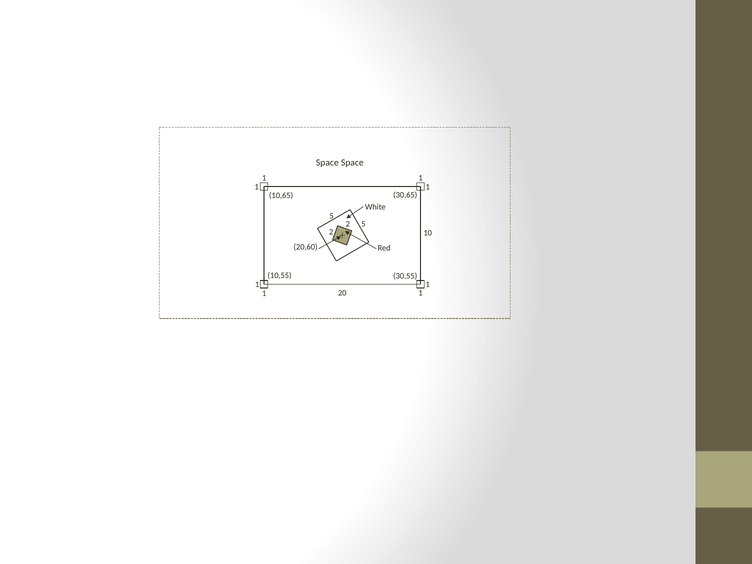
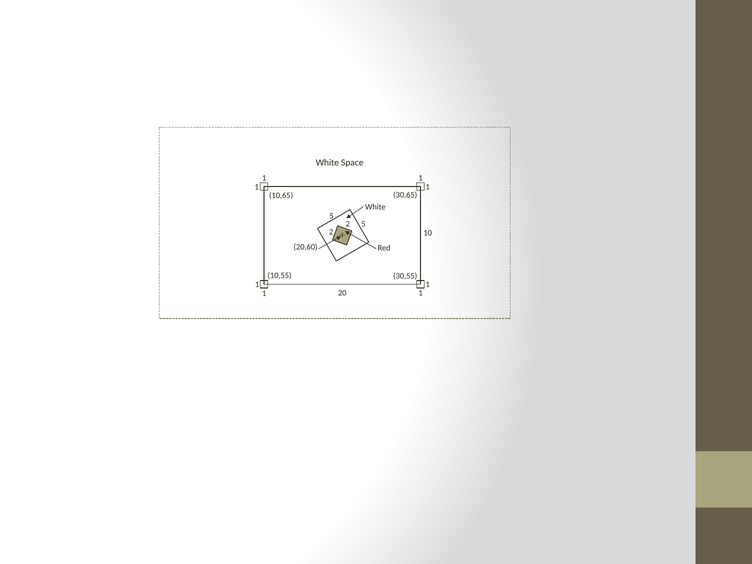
Space at (327, 163): Space -> White
